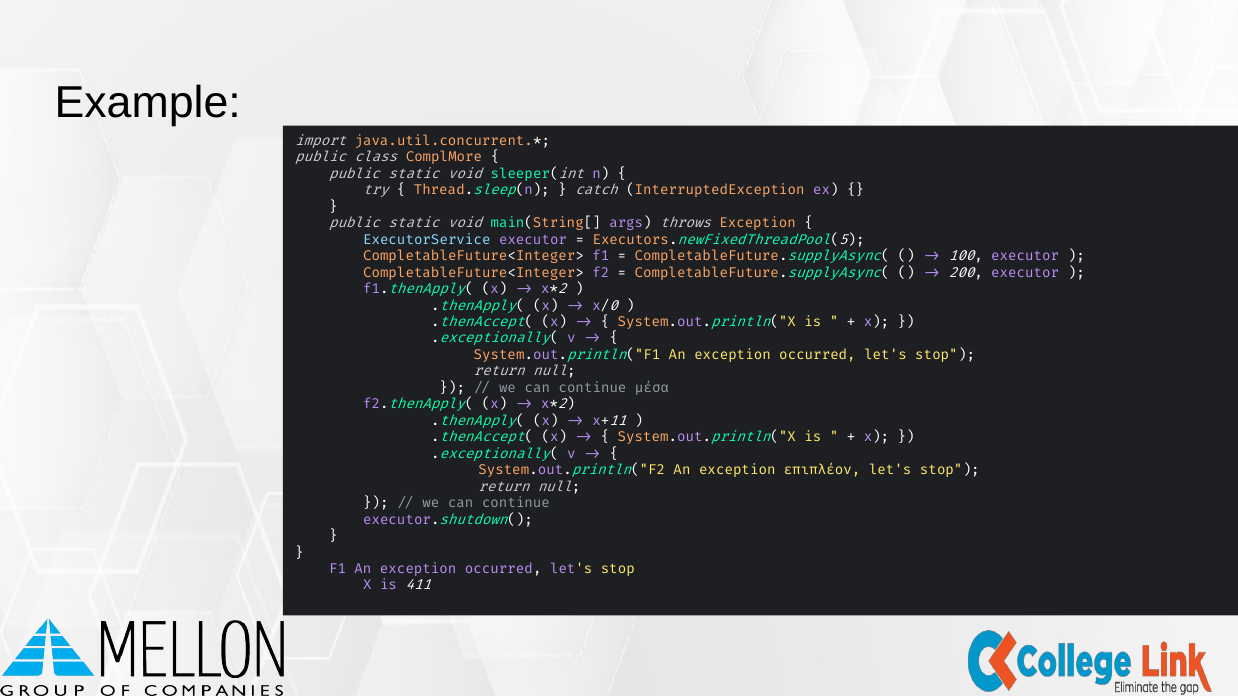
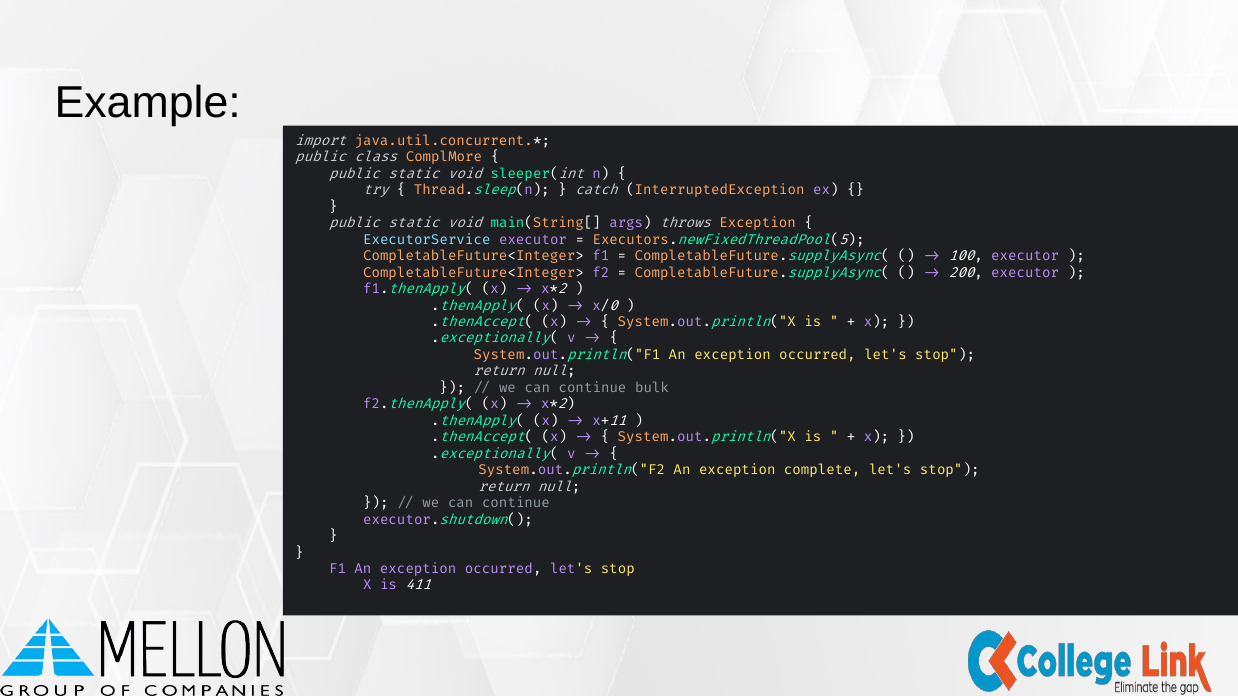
μέσα: μέσα -> bulk
επιπλέον: επιπλέον -> complete
